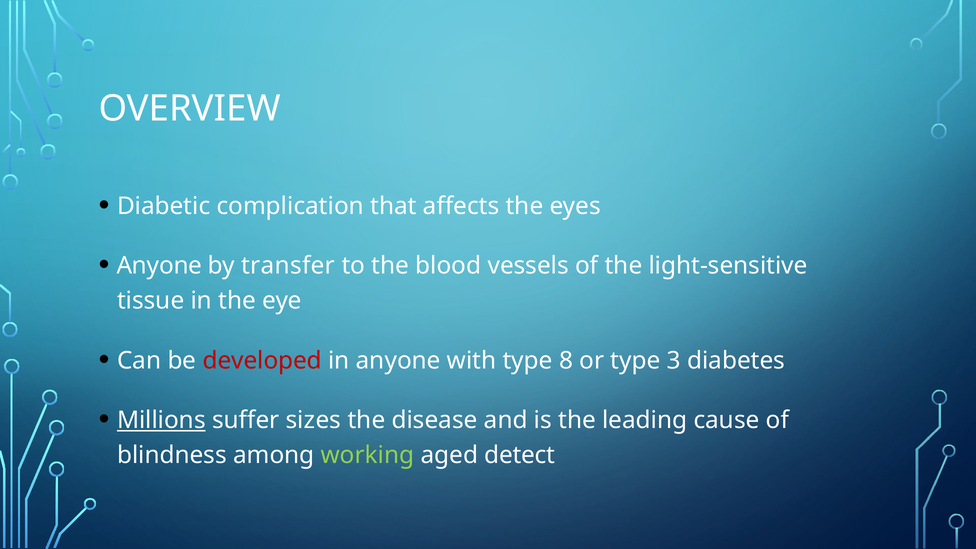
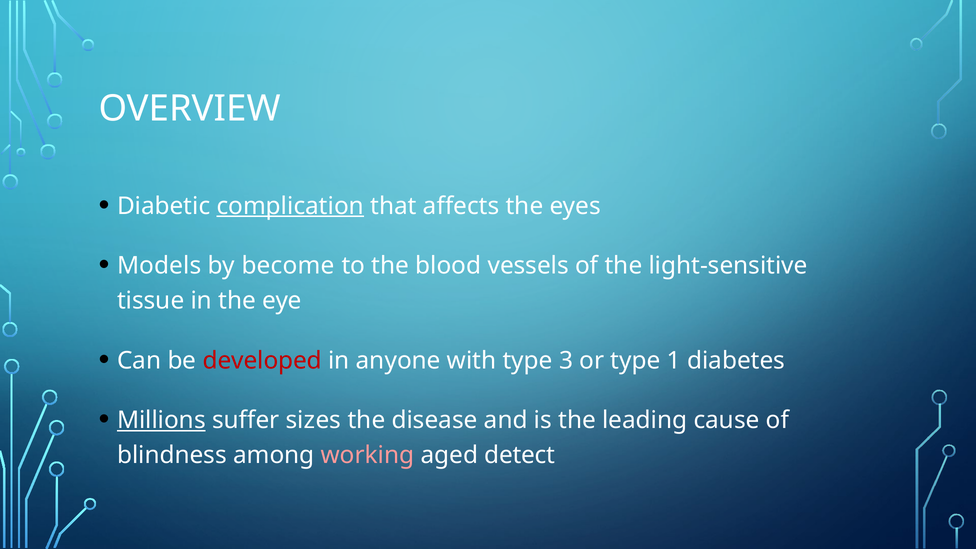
complication underline: none -> present
Anyone at (159, 266): Anyone -> Models
transfer: transfer -> become
8: 8 -> 3
3: 3 -> 1
working colour: light green -> pink
